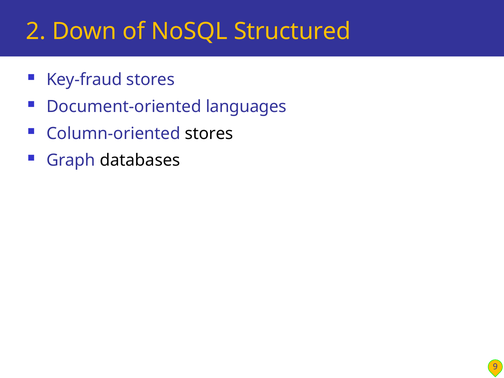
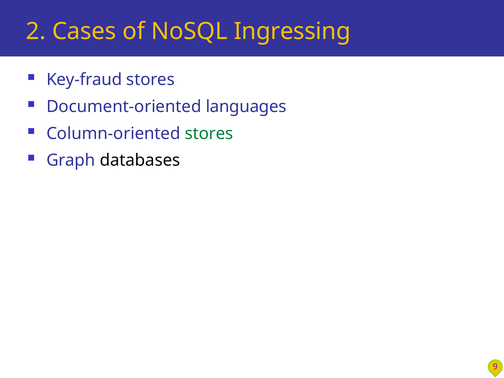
Down: Down -> Cases
Structured: Structured -> Ingressing
stores at (209, 134) colour: black -> green
